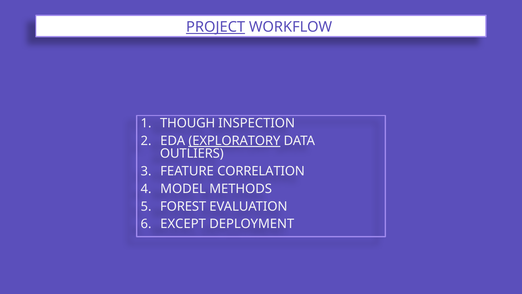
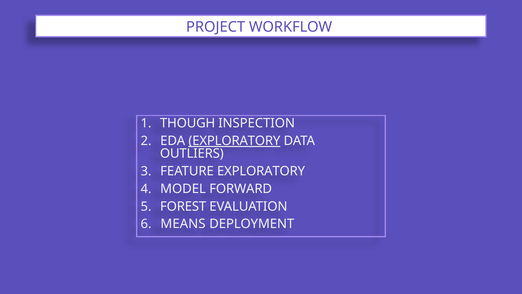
PROJECT underline: present -> none
FEATURE CORRELATION: CORRELATION -> EXPLORATORY
METHODS: METHODS -> FORWARD
EXCEPT: EXCEPT -> MEANS
